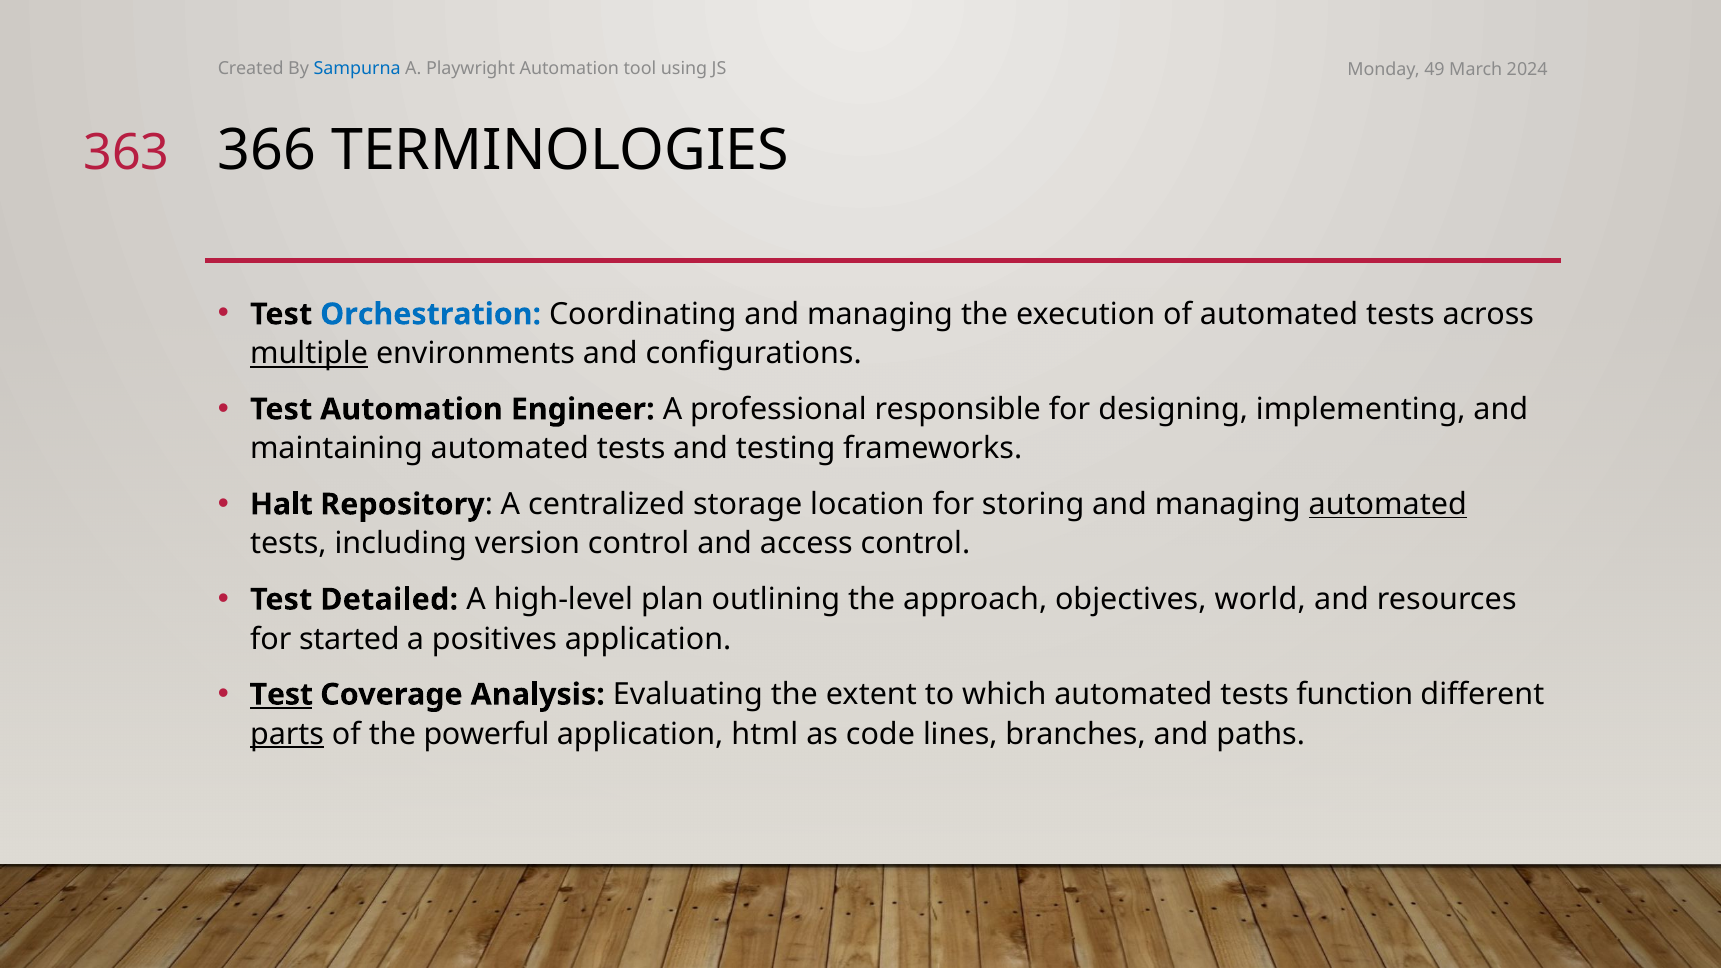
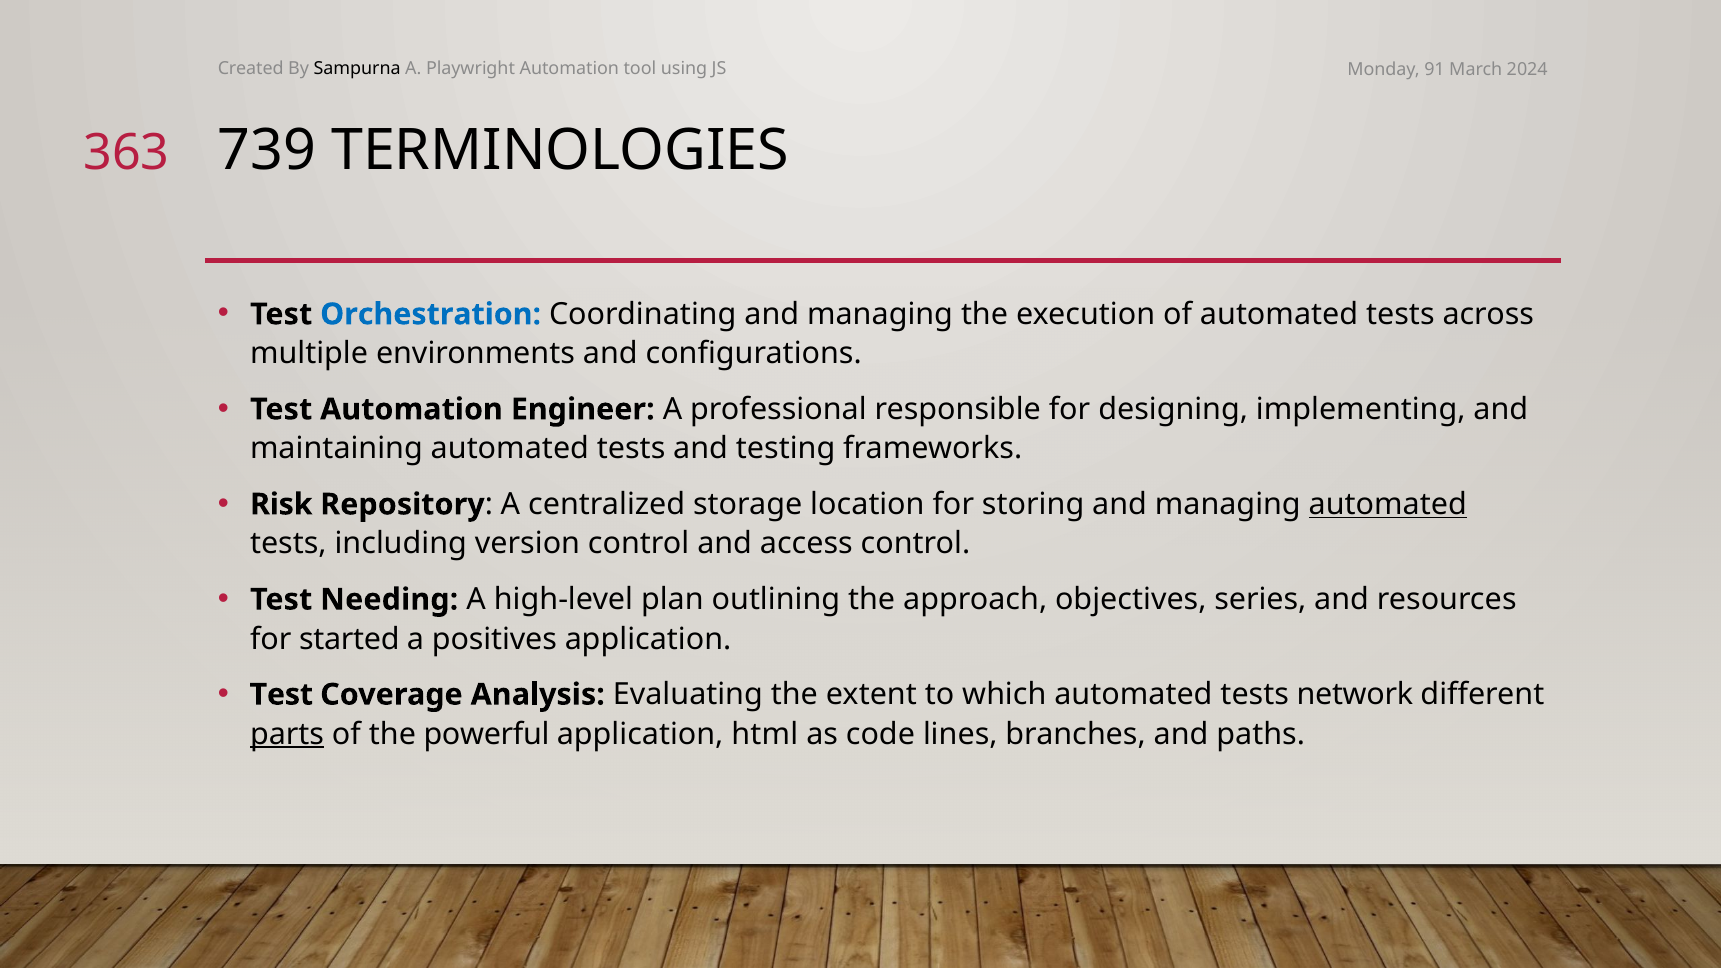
Sampurna colour: blue -> black
49: 49 -> 91
366: 366 -> 739
multiple underline: present -> none
Halt: Halt -> Risk
Detailed: Detailed -> Needing
world: world -> series
Test at (281, 695) underline: present -> none
function: function -> network
